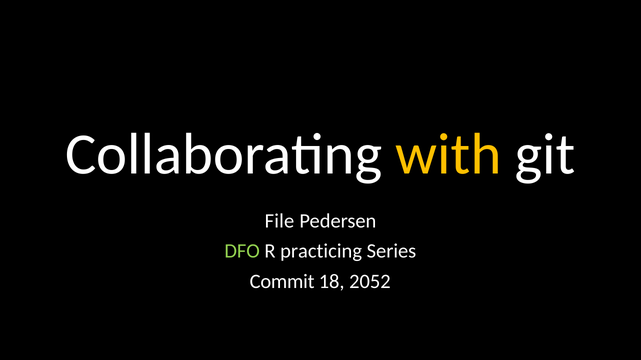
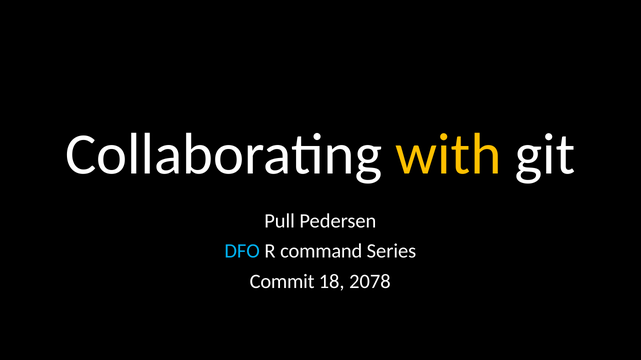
File: File -> Pull
DFO colour: light green -> light blue
practicing: practicing -> command
2052: 2052 -> 2078
